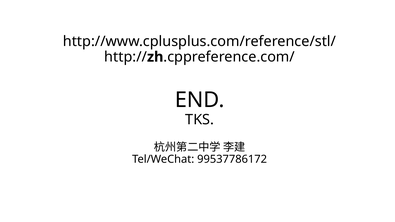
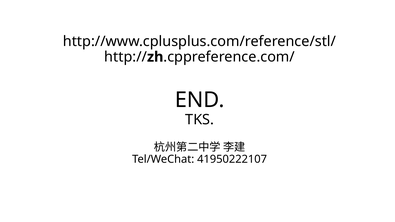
99537786172: 99537786172 -> 41950222107
